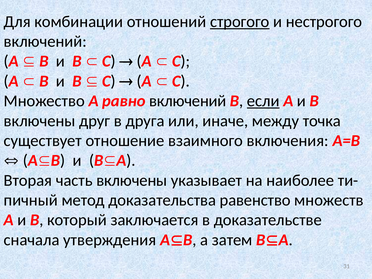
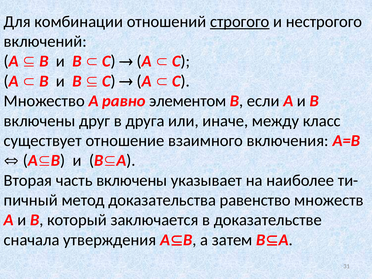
равно включений: включений -> элементом
если underline: present -> none
точка: точка -> класс
